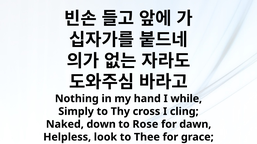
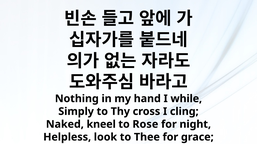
down: down -> kneel
dawn: dawn -> night
